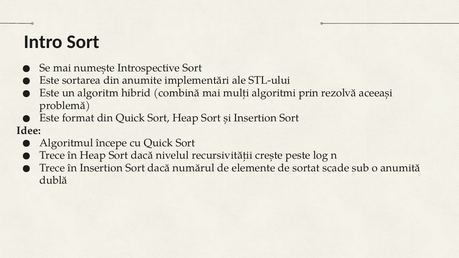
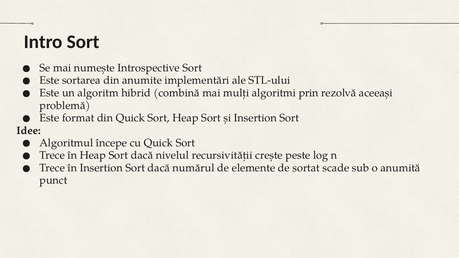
dublă: dublă -> punct
